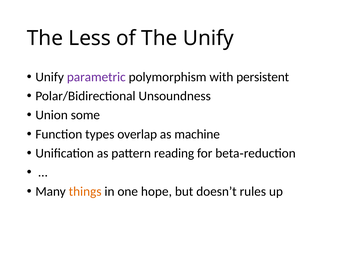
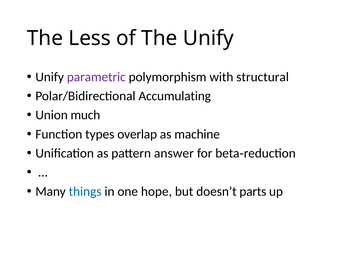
persistent: persistent -> structural
Unsoundness: Unsoundness -> Accumulating
some: some -> much
reading: reading -> answer
things colour: orange -> blue
rules: rules -> parts
